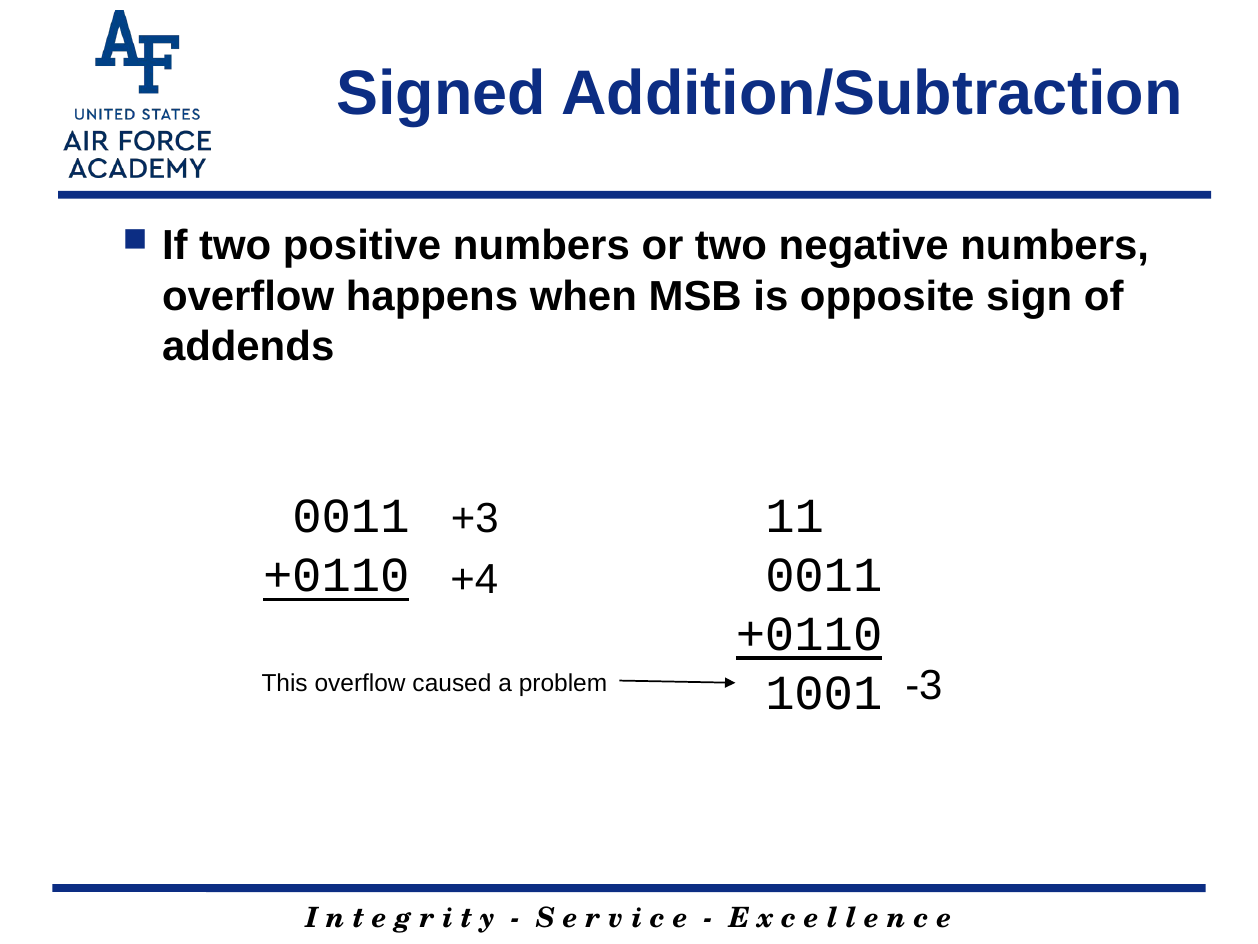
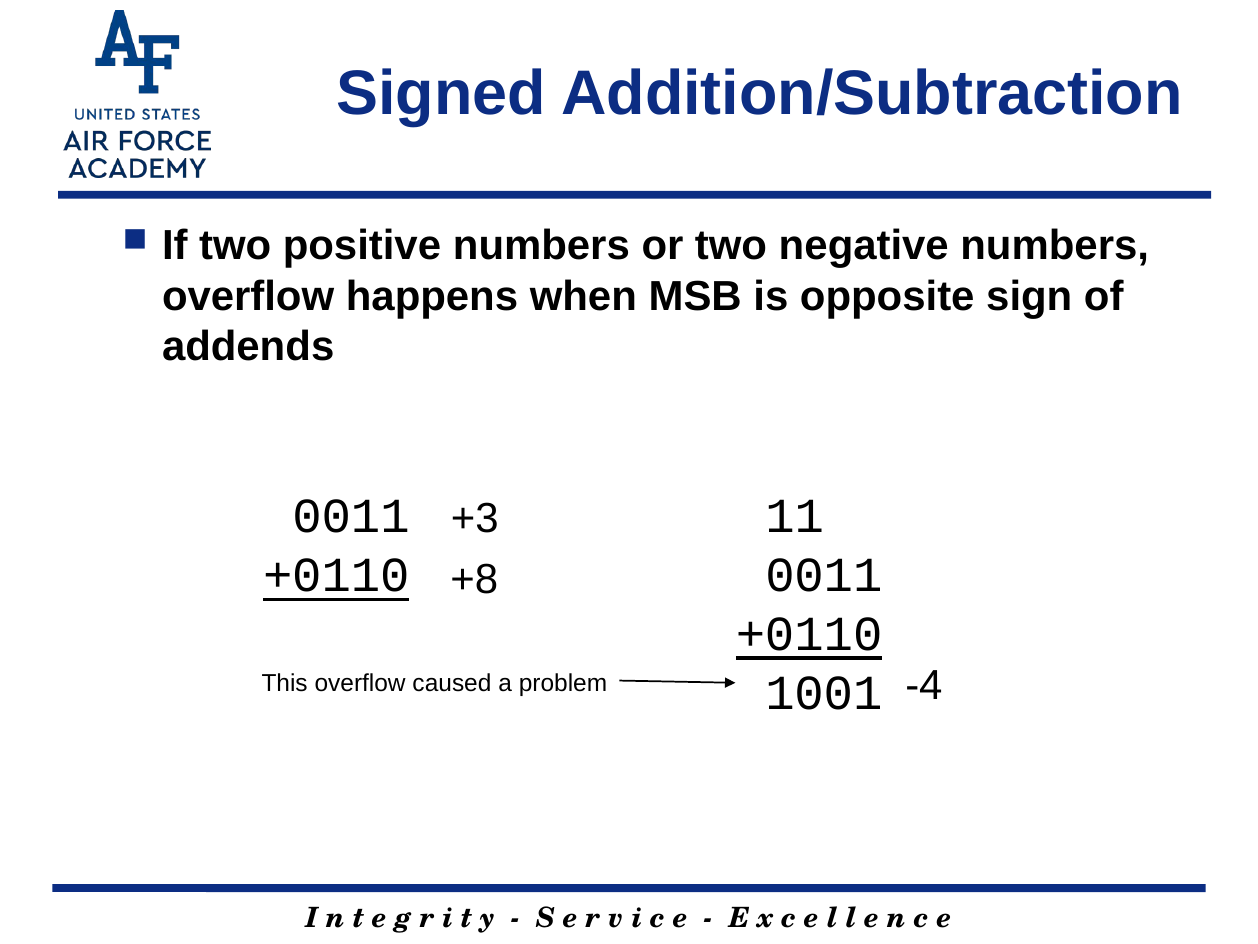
+4: +4 -> +8
-3: -3 -> -4
